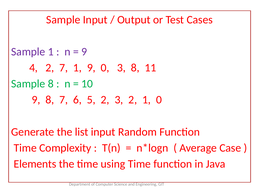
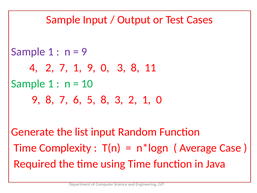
8 at (51, 84): 8 -> 1
5 2: 2 -> 8
Elements: Elements -> Required
